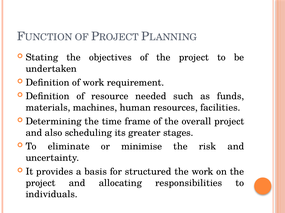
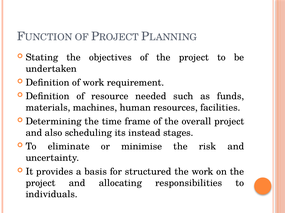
greater: greater -> instead
